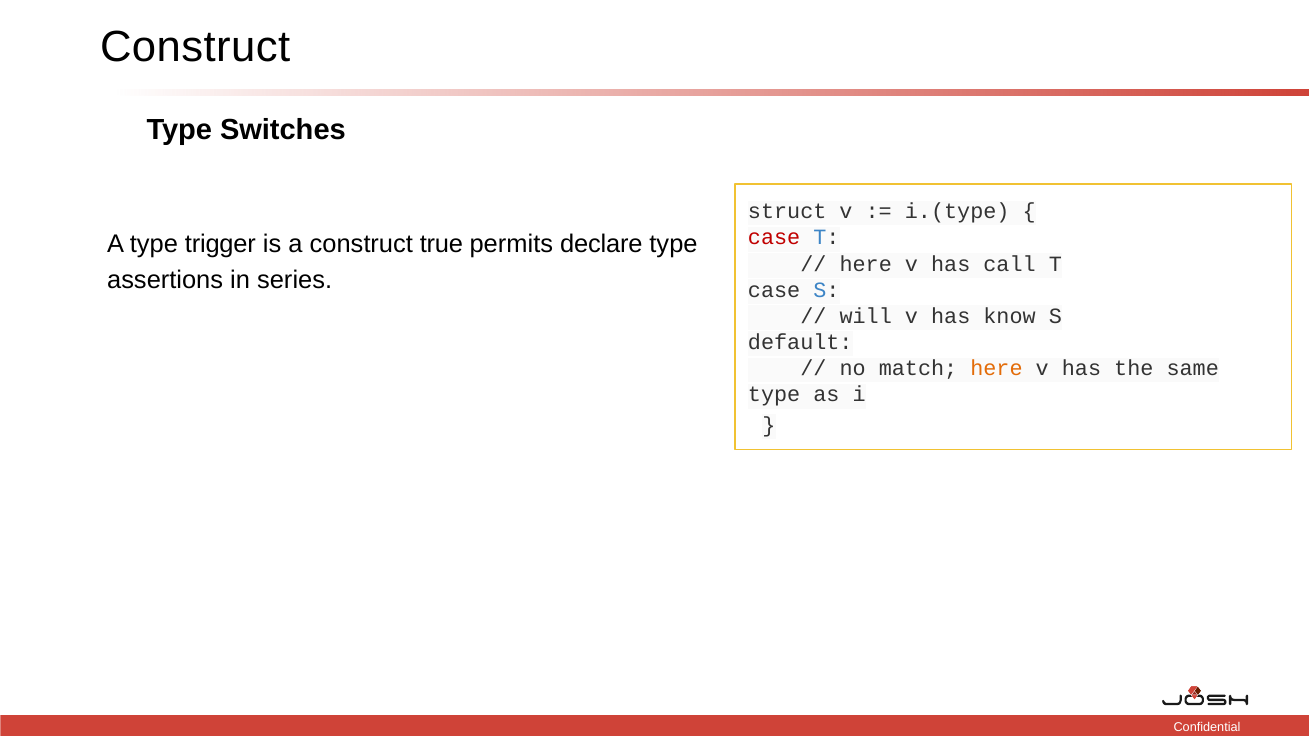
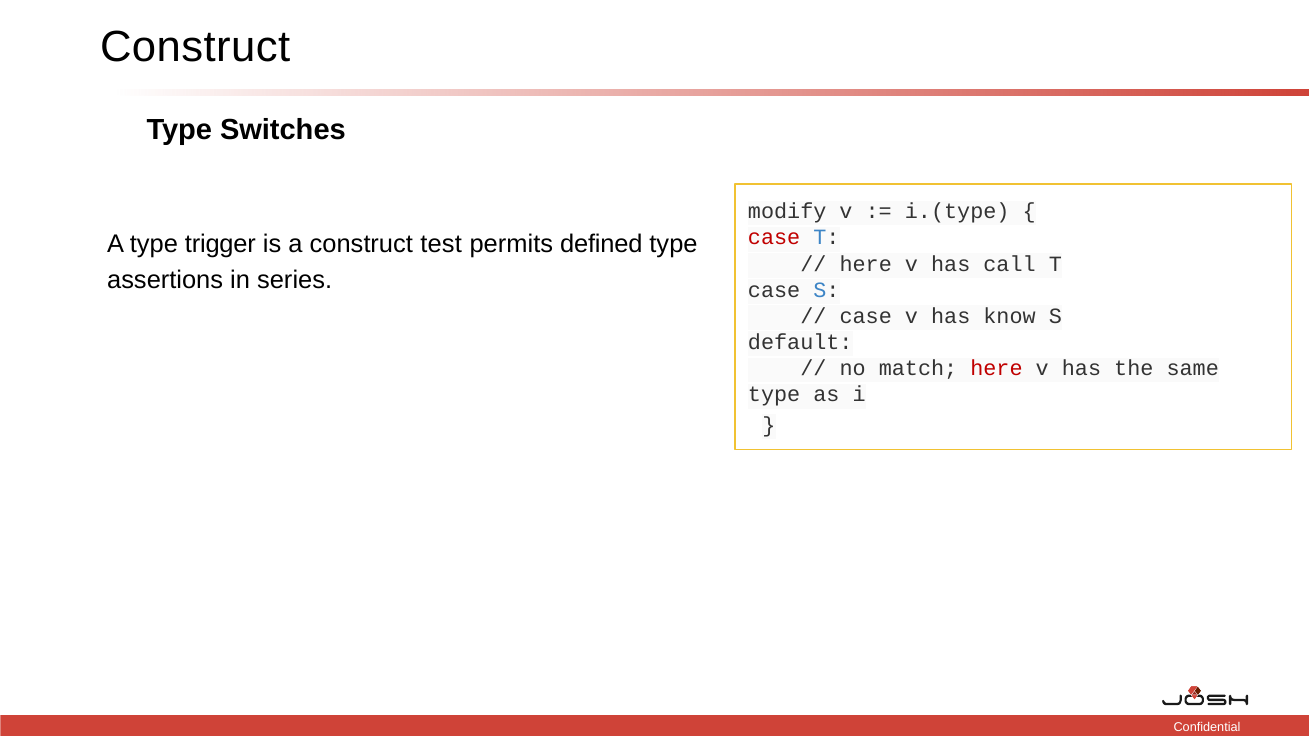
struct: struct -> modify
true: true -> test
declare: declare -> defined
will at (866, 316): will -> case
here at (996, 369) colour: orange -> red
